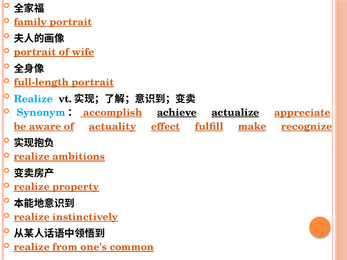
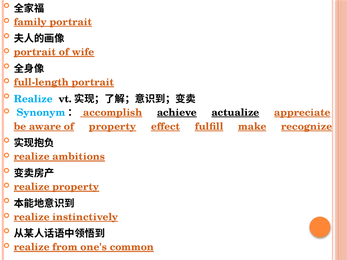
of actuality: actuality -> property
